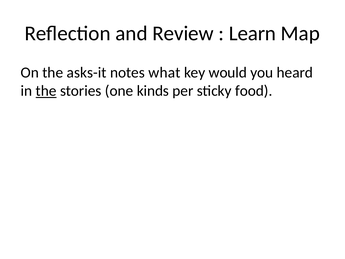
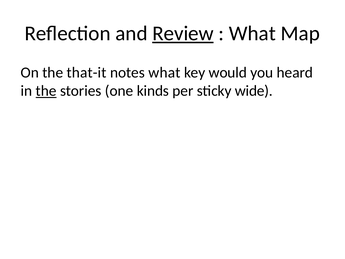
Review underline: none -> present
Learn at (252, 33): Learn -> What
asks-it: asks-it -> that-it
food: food -> wide
